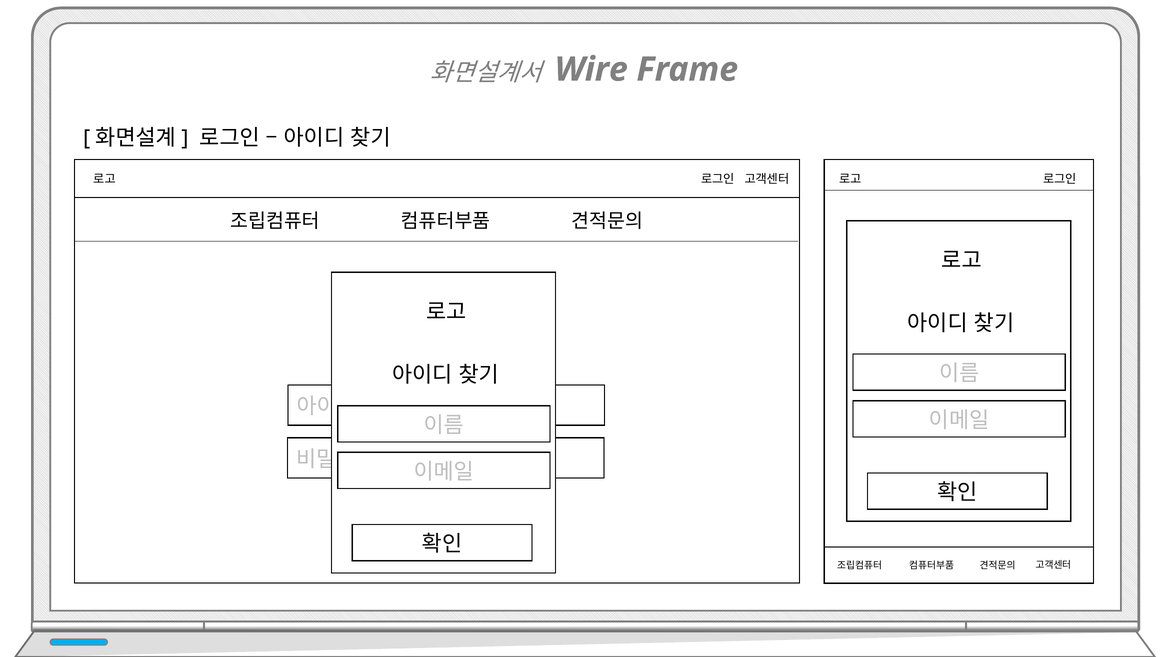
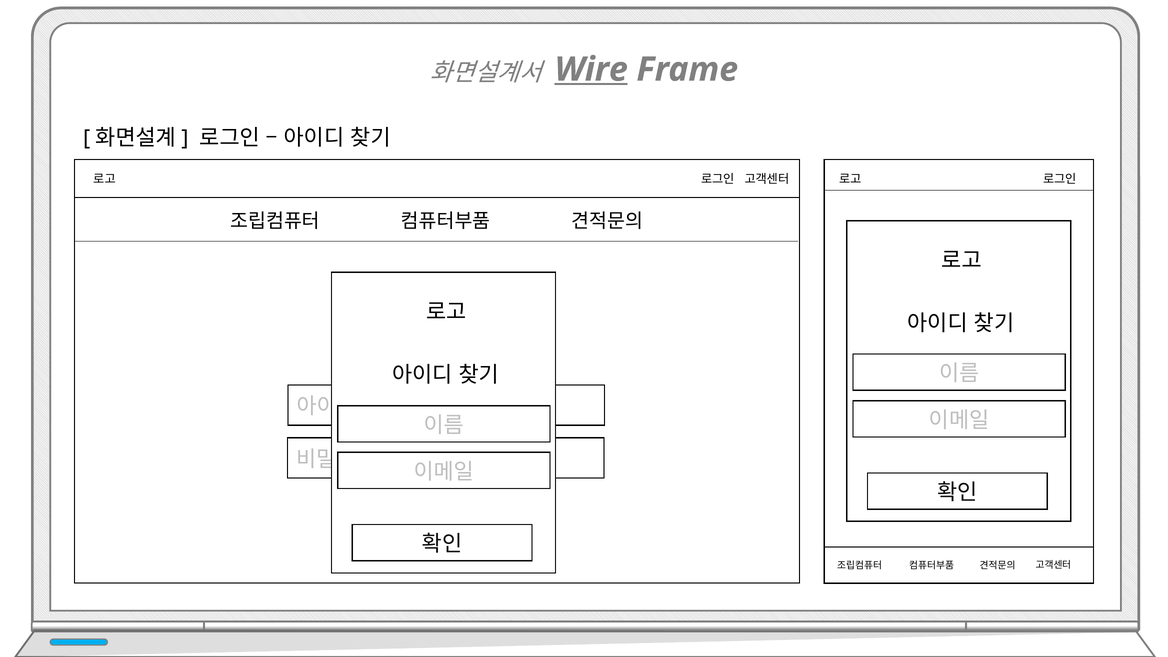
Wire underline: none -> present
